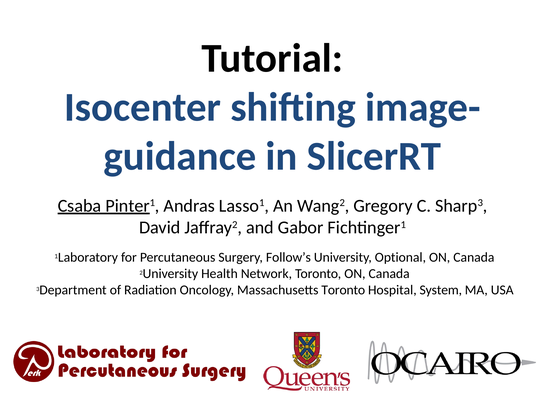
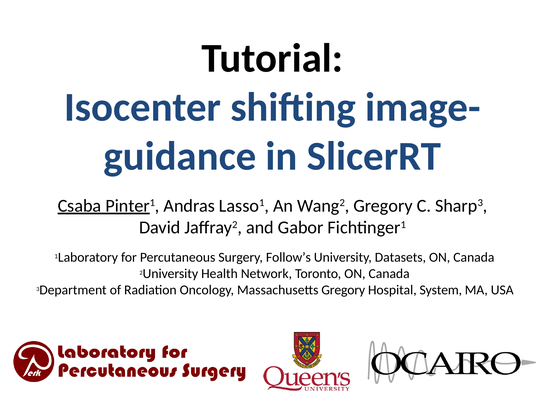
Optional: Optional -> Datasets
Massachusetts Toronto: Toronto -> Gregory
